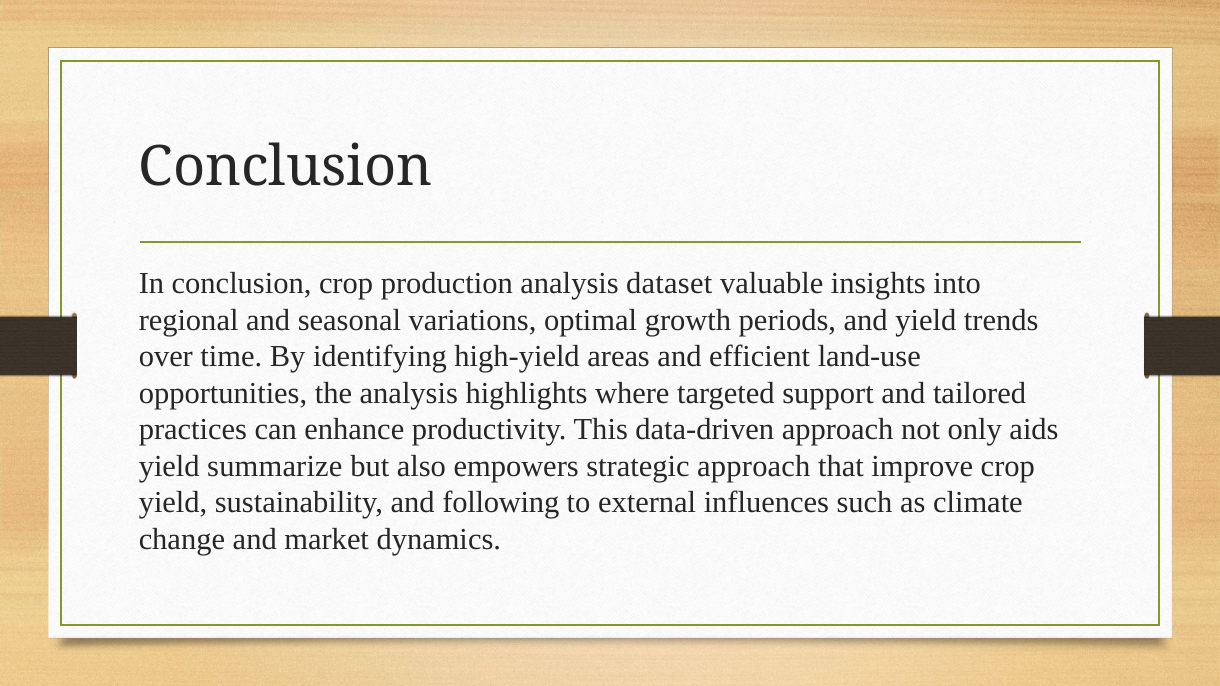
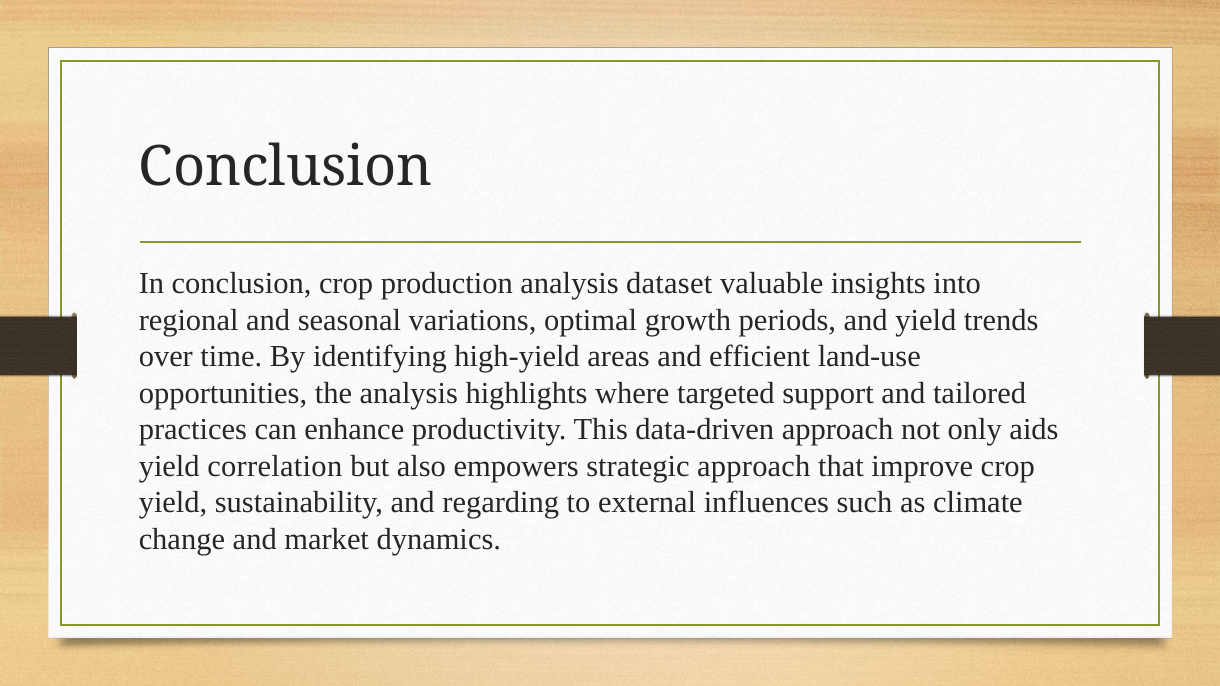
summarize: summarize -> correlation
following: following -> regarding
